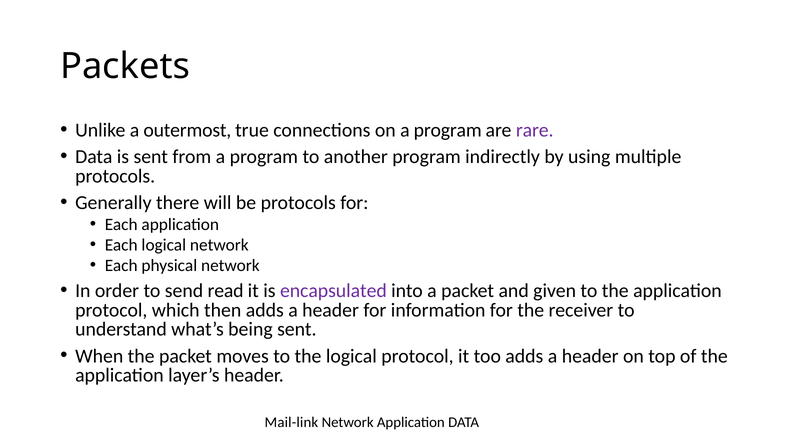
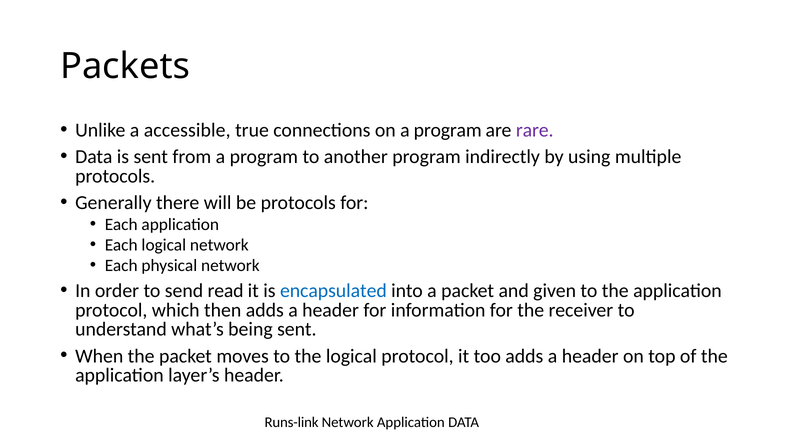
outermost: outermost -> accessible
encapsulated colour: purple -> blue
Mail-link: Mail-link -> Runs-link
